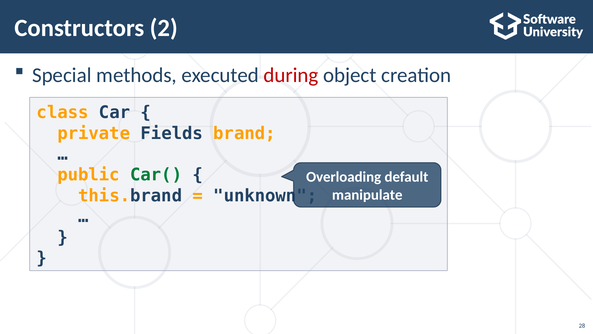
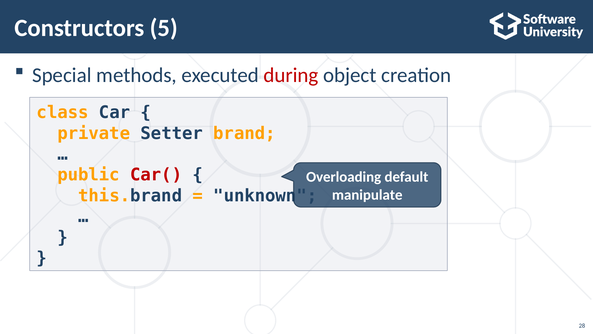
2: 2 -> 5
Fields: Fields -> Setter
Car( colour: green -> red
